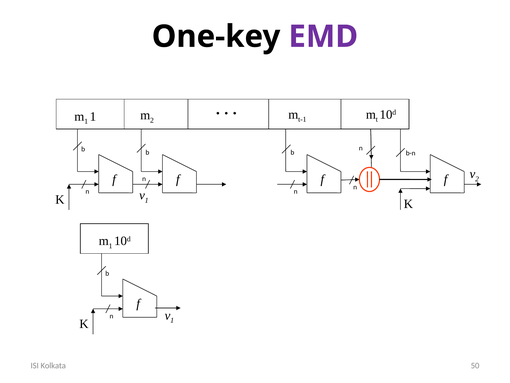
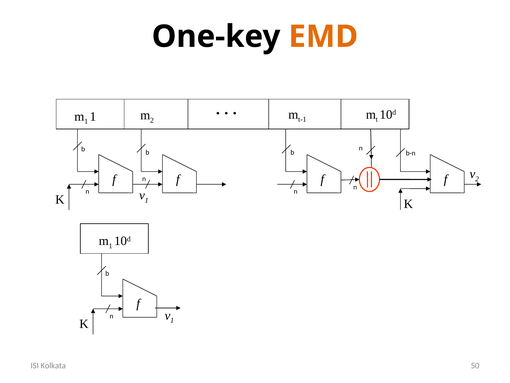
EMD colour: purple -> orange
